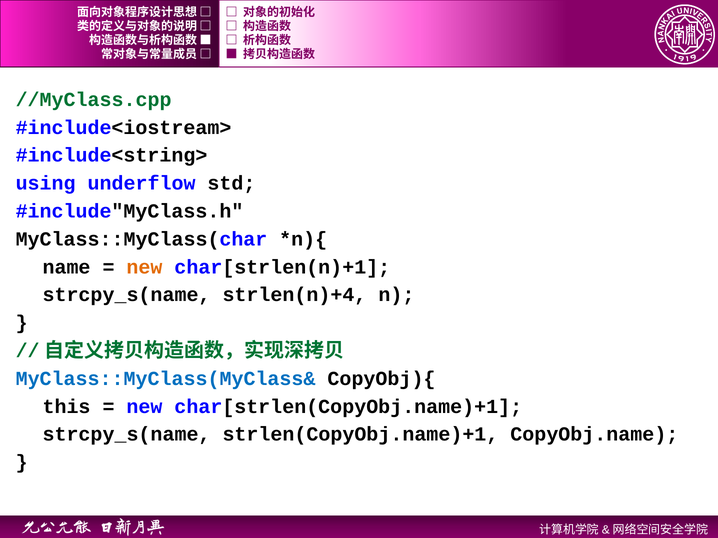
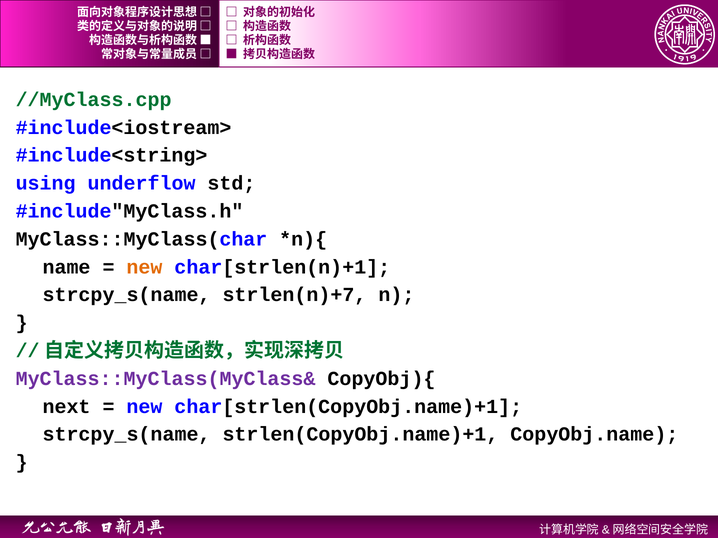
strlen(n)+4: strlen(n)+4 -> strlen(n)+7
MyClass::MyClass(MyClass& colour: blue -> purple
this: this -> next
